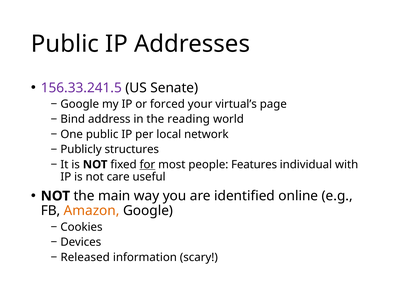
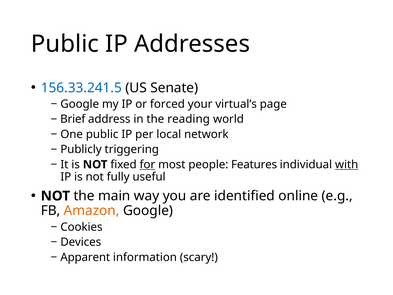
156.33.241.5 colour: purple -> blue
Bind: Bind -> Brief
structures: structures -> triggering
with underline: none -> present
care: care -> fully
Released: Released -> Apparent
